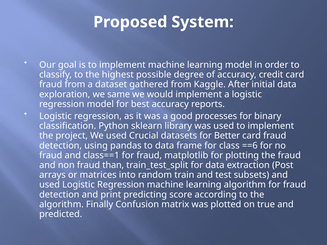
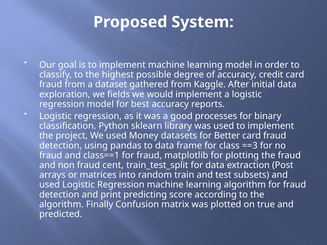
same: same -> fields
Crucial: Crucial -> Money
==6: ==6 -> ==3
than: than -> cent
